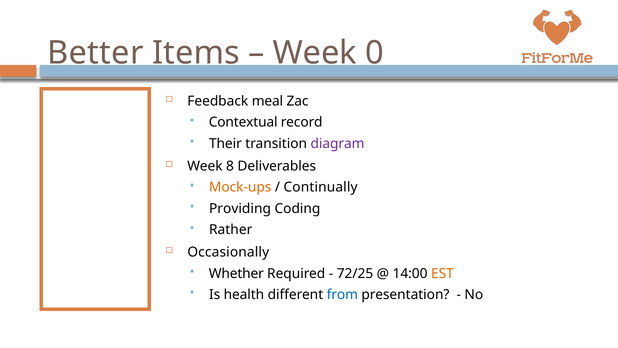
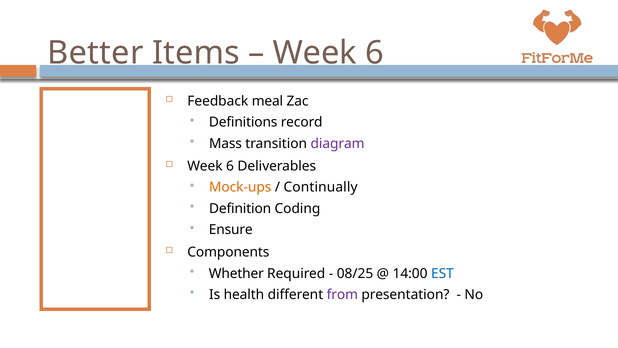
0 at (375, 53): 0 -> 6
Contextual: Contextual -> Definitions
Their: Their -> Mass
8 at (230, 166): 8 -> 6
Providing: Providing -> Definition
Rather: Rather -> Ensure
Occasionally: Occasionally -> Components
72/25: 72/25 -> 08/25
EST colour: orange -> blue
from colour: blue -> purple
